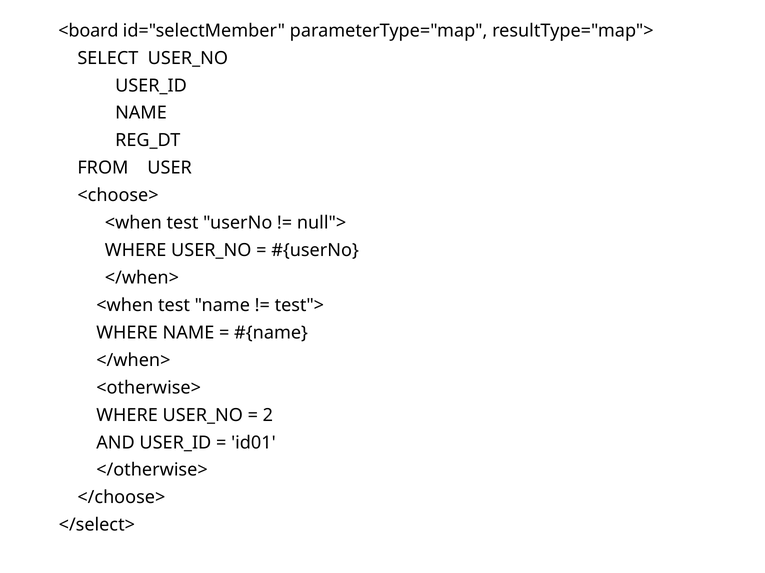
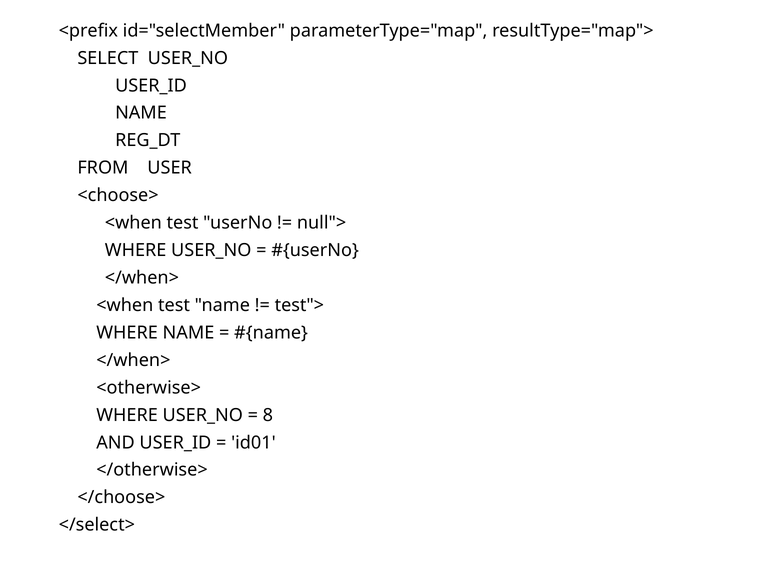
<board: <board -> <prefix
2: 2 -> 8
